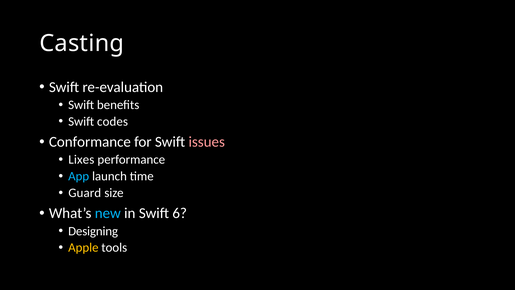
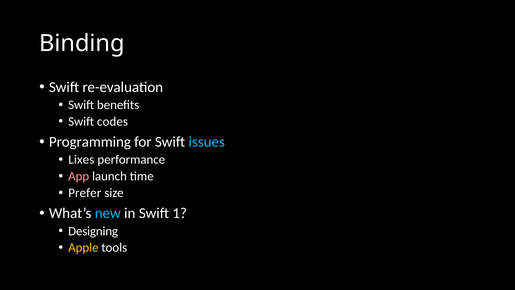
Casting: Casting -> Binding
Conformance: Conformance -> Programming
issues colour: pink -> light blue
App colour: light blue -> pink
Guard: Guard -> Prefer
6: 6 -> 1
